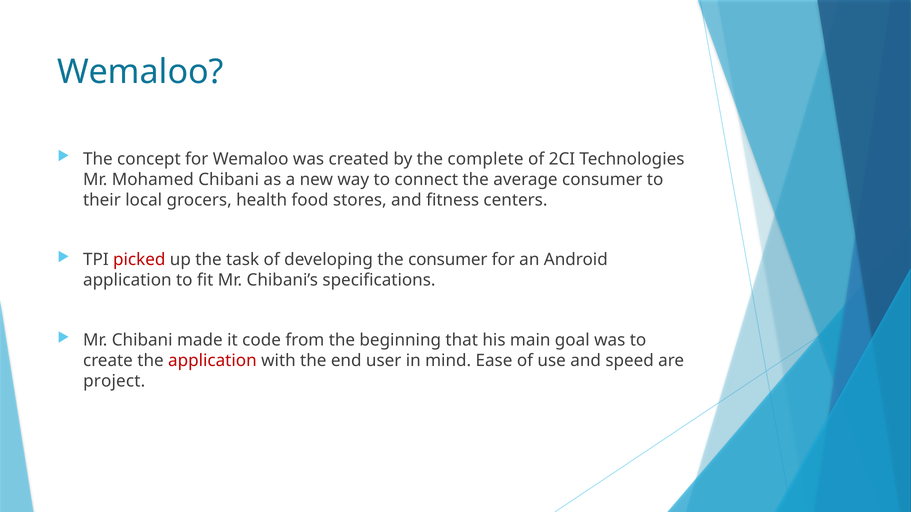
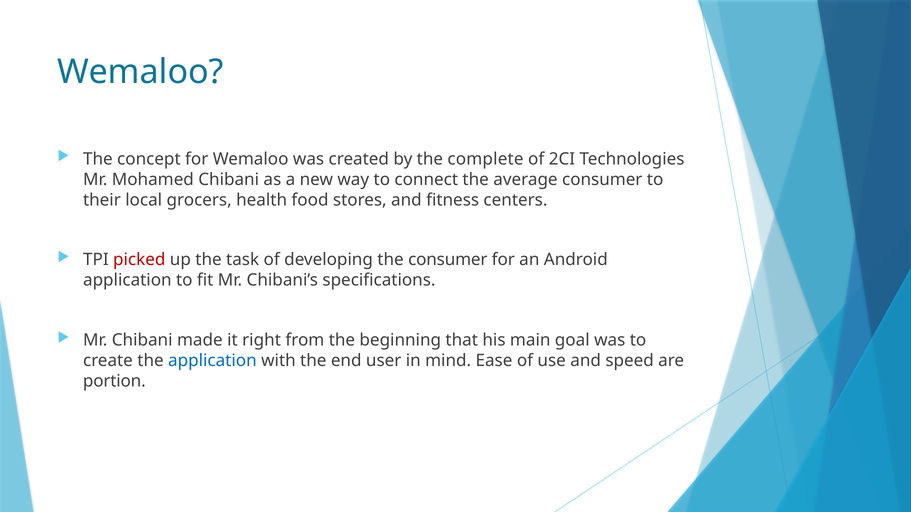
code: code -> right
application at (212, 361) colour: red -> blue
project: project -> portion
